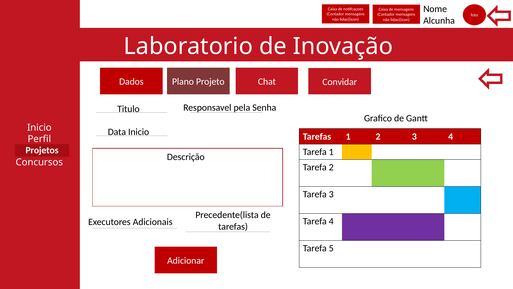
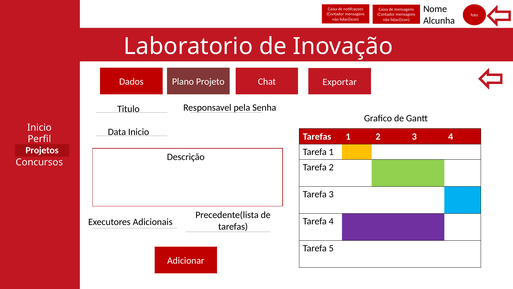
Convidar: Convidar -> Exportar
